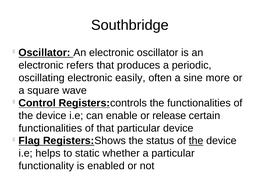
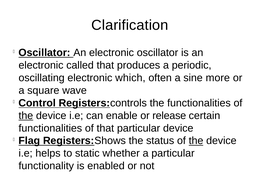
Southbridge: Southbridge -> Clarification
refers: refers -> called
easily: easily -> which
the at (26, 116) underline: none -> present
